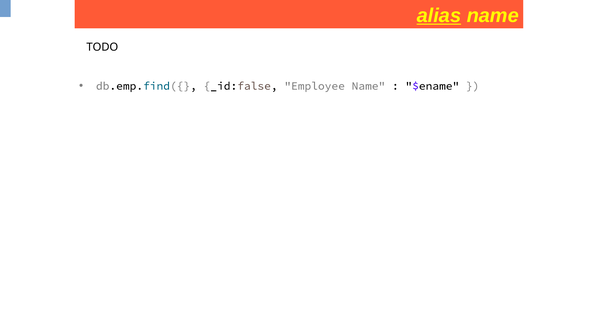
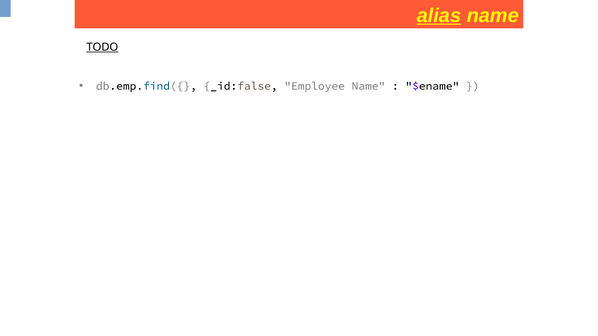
TODO underline: none -> present
